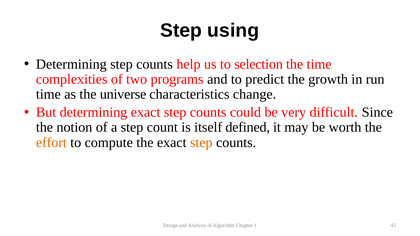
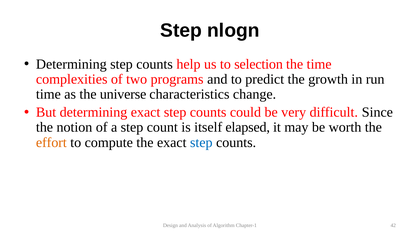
using: using -> nlogn
defined: defined -> elapsed
step at (201, 143) colour: orange -> blue
